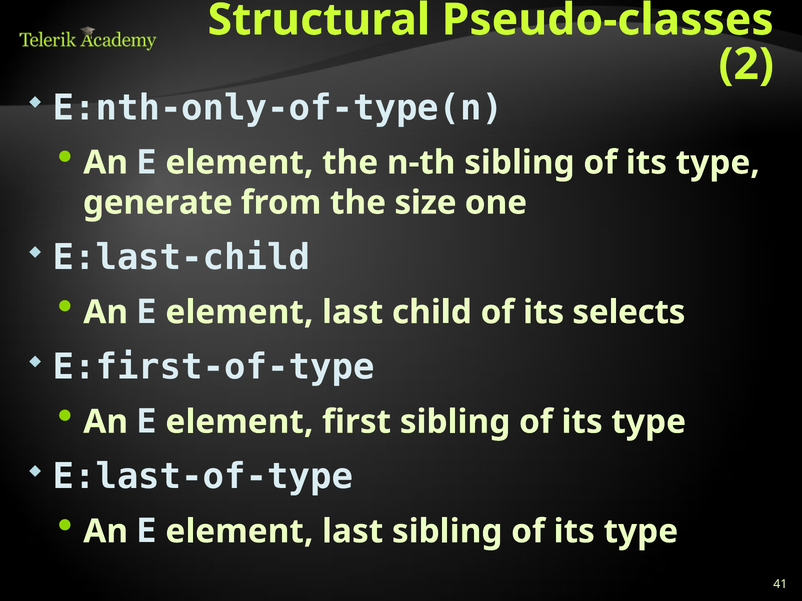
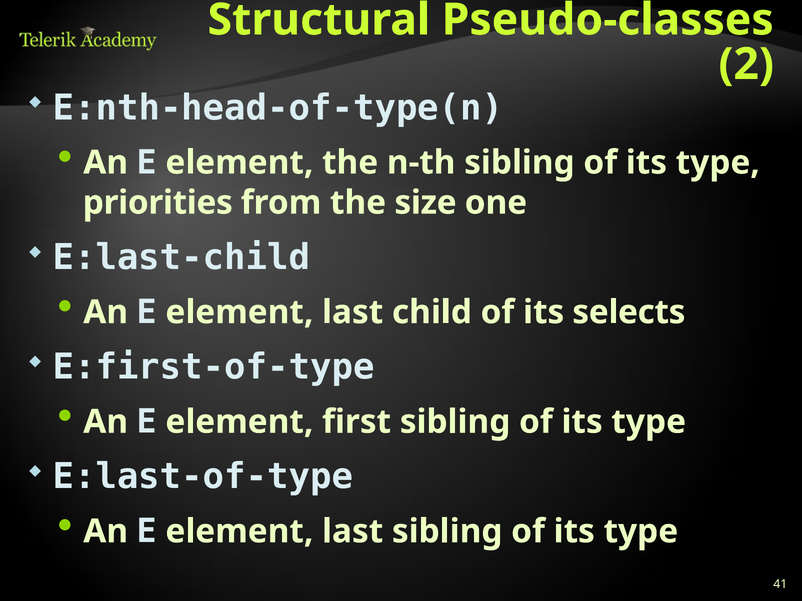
E:nth-only-of-type(n: E:nth-only-of-type(n -> E:nth-head-of-type(n
generate: generate -> priorities
